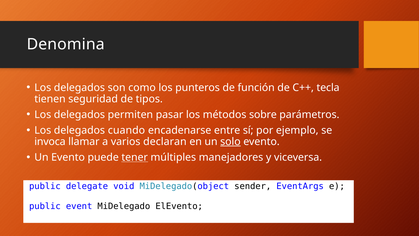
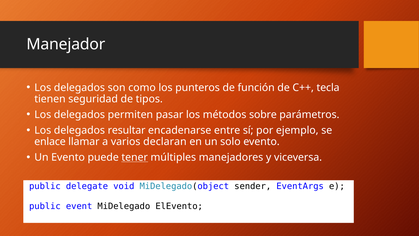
Denomina: Denomina -> Manejador
cuando: cuando -> resultar
invoca: invoca -> enlace
solo underline: present -> none
